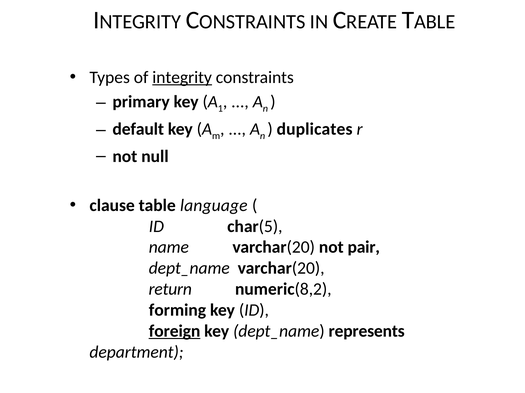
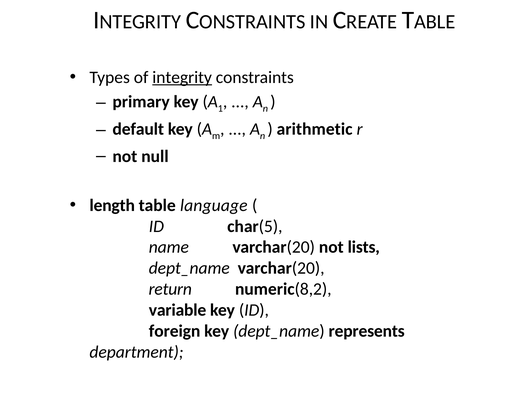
duplicates: duplicates -> arithmetic
clause: clause -> length
pair: pair -> lists
forming: forming -> variable
foreign underline: present -> none
